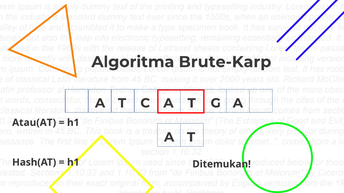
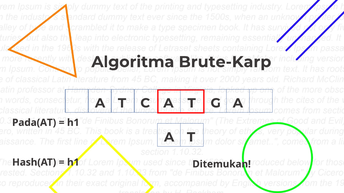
Atau(AT: Atau(AT -> Pada(AT
